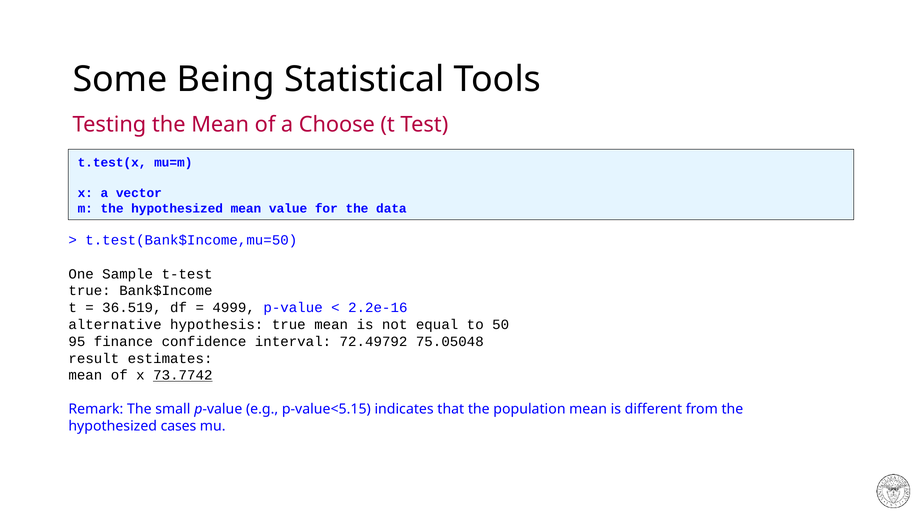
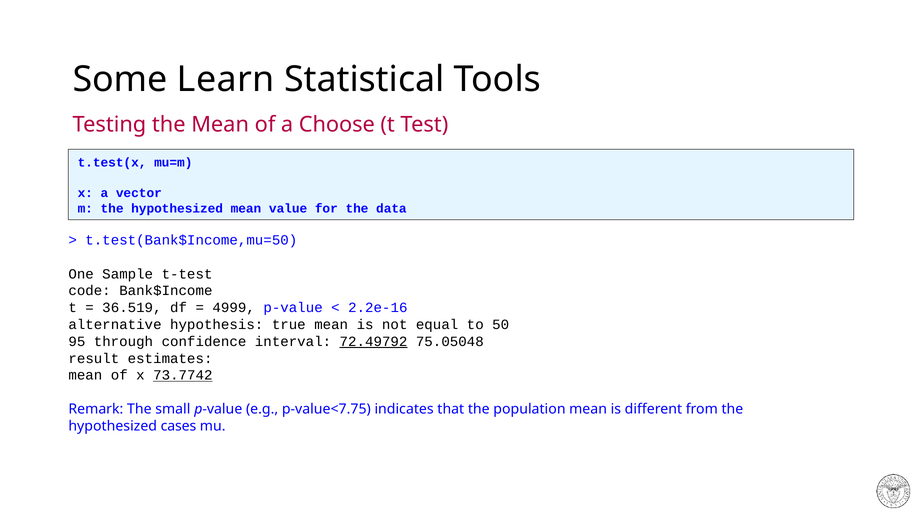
Being: Being -> Learn
true at (90, 291): true -> code
finance: finance -> through
72.49792 underline: none -> present
p-value<5.15: p-value<5.15 -> p-value<7.75
